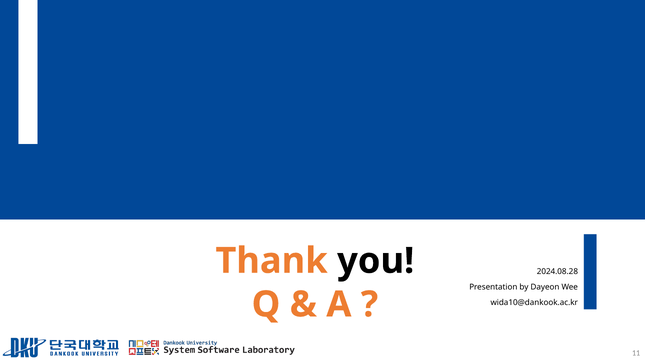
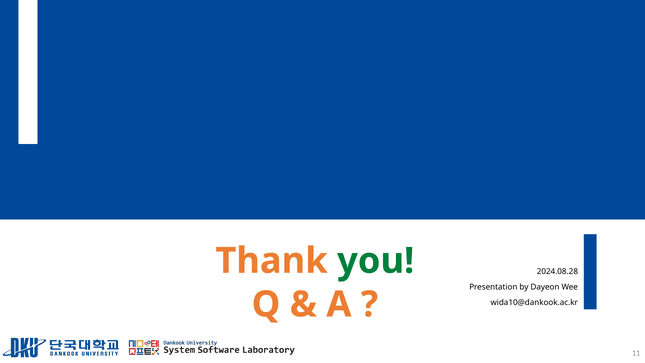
you colour: black -> green
